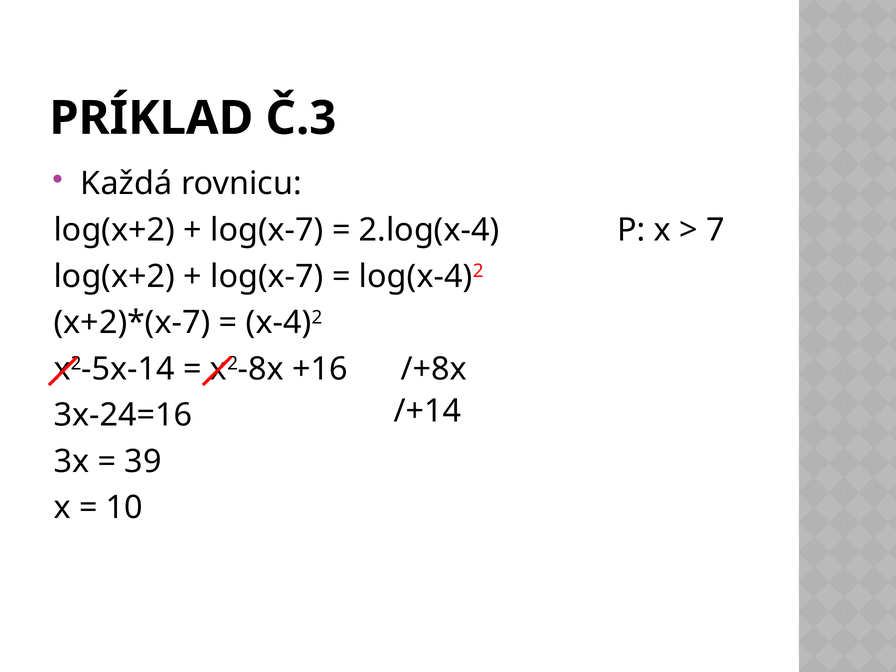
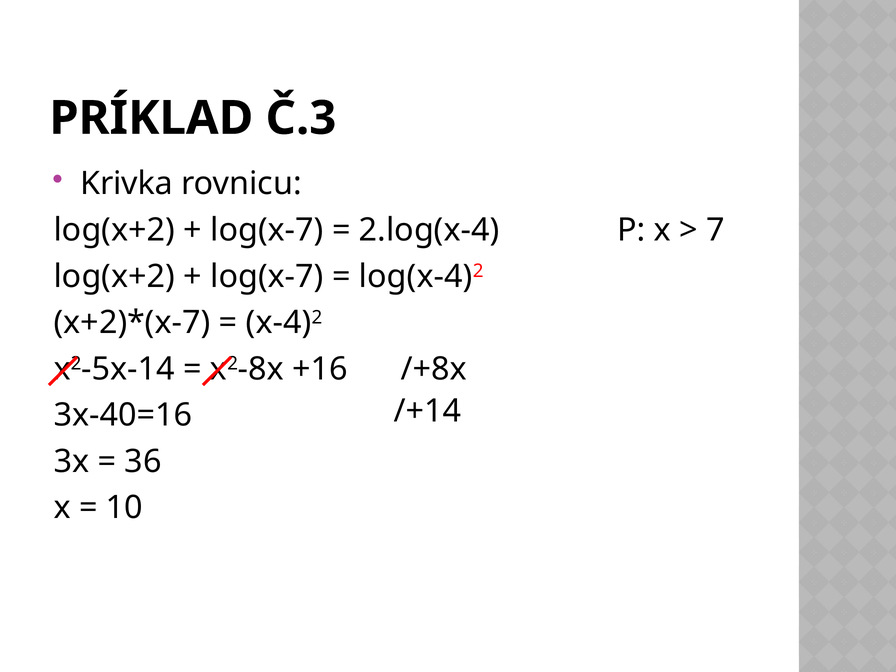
Každá: Každá -> Krivka
3x-24=16: 3x-24=16 -> 3x-40=16
39: 39 -> 36
